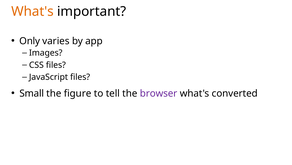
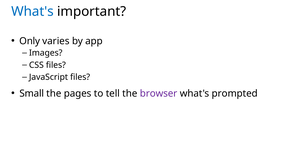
What's at (32, 11) colour: orange -> blue
figure: figure -> pages
converted: converted -> prompted
